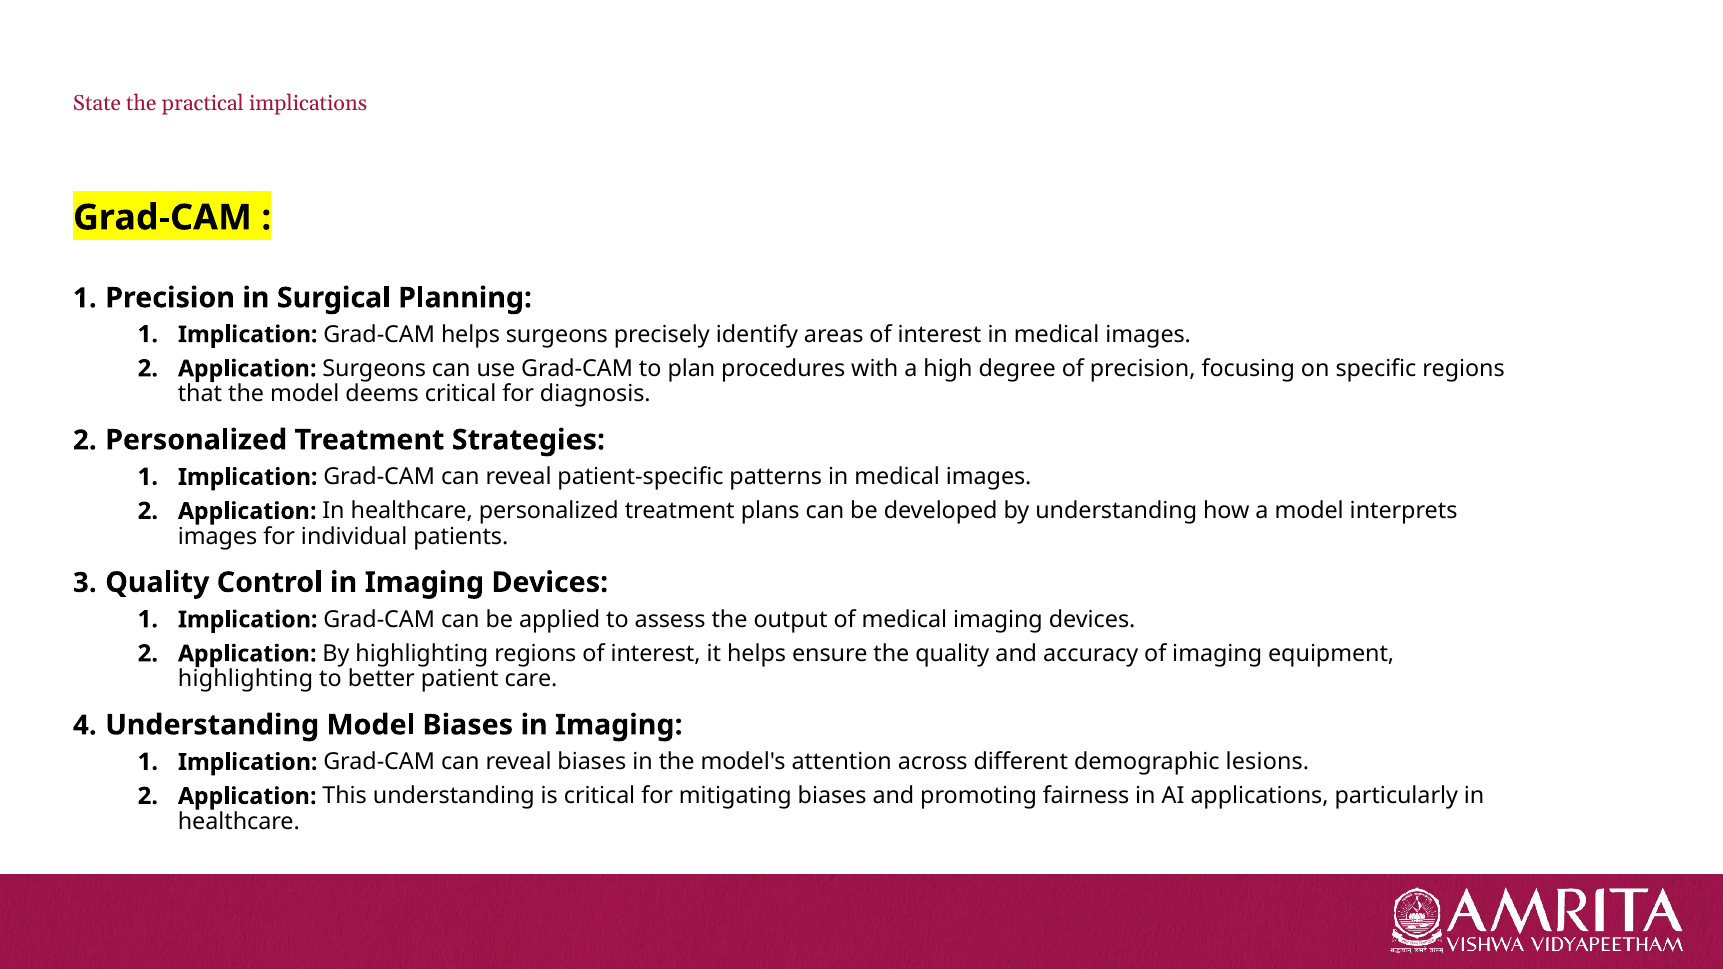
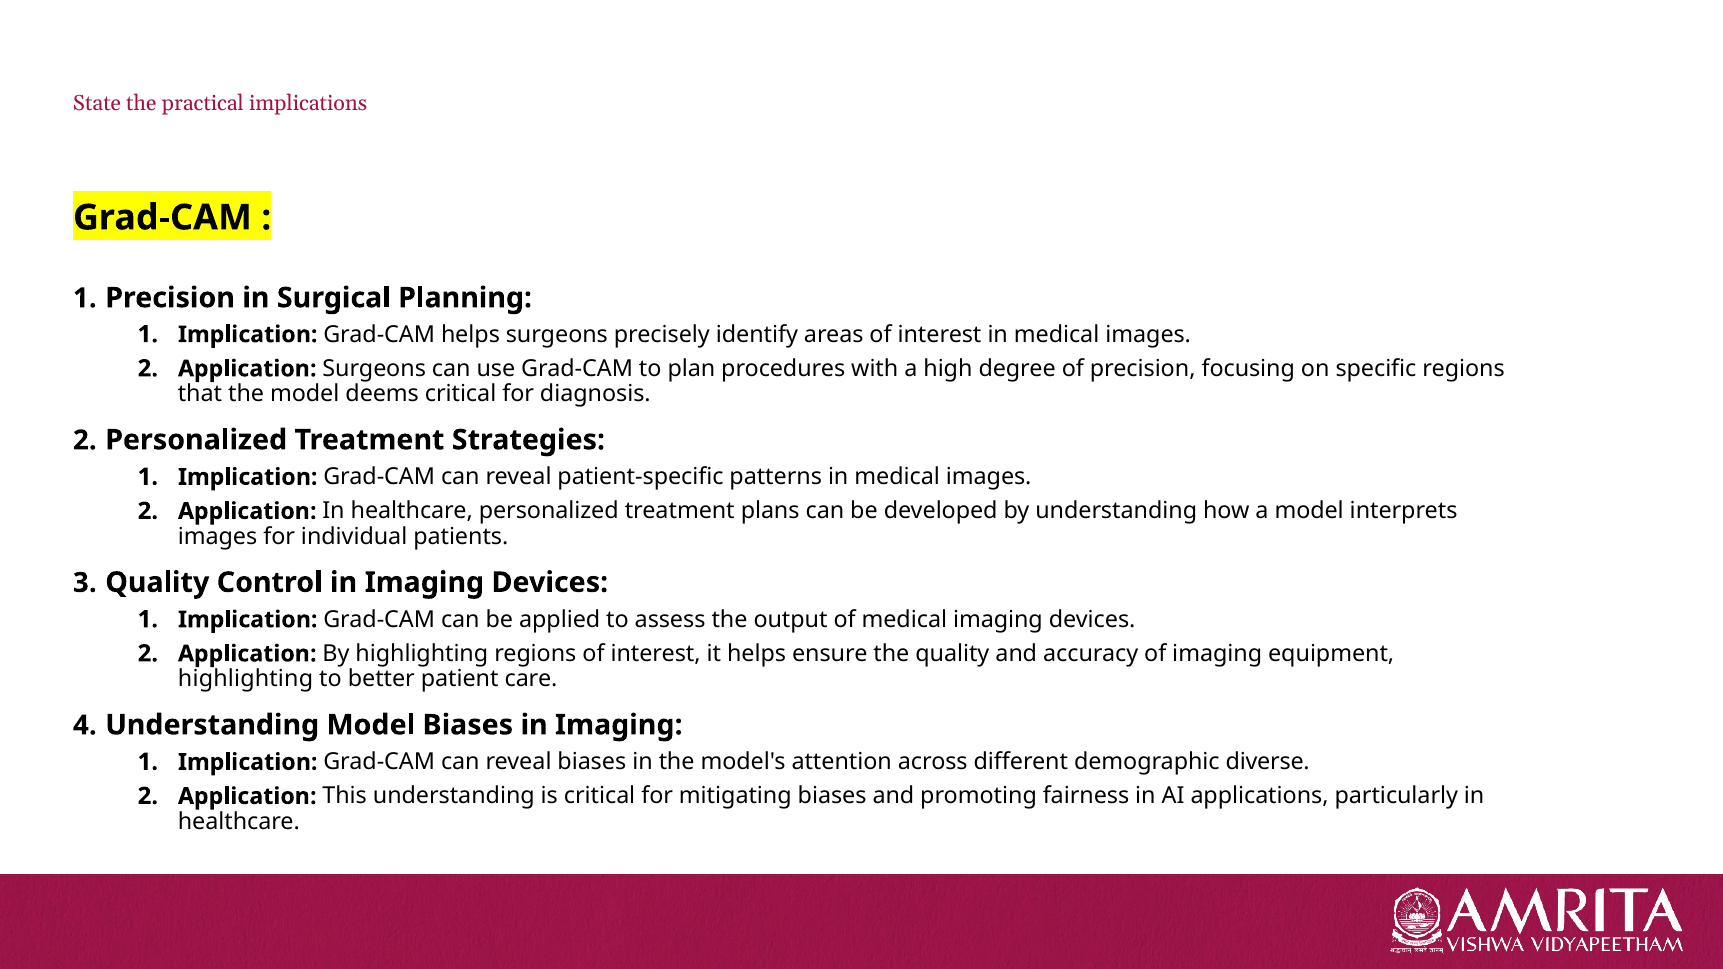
lesions: lesions -> diverse
